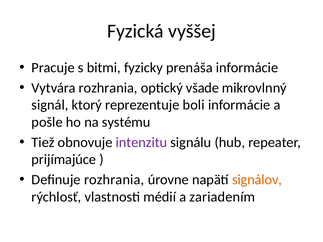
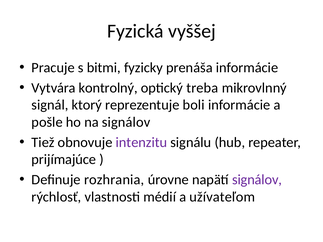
Vytvára rozhrania: rozhrania -> kontrolný
všade: všade -> treba
na systému: systému -> signálov
signálov at (257, 180) colour: orange -> purple
zariadením: zariadením -> užívateľom
